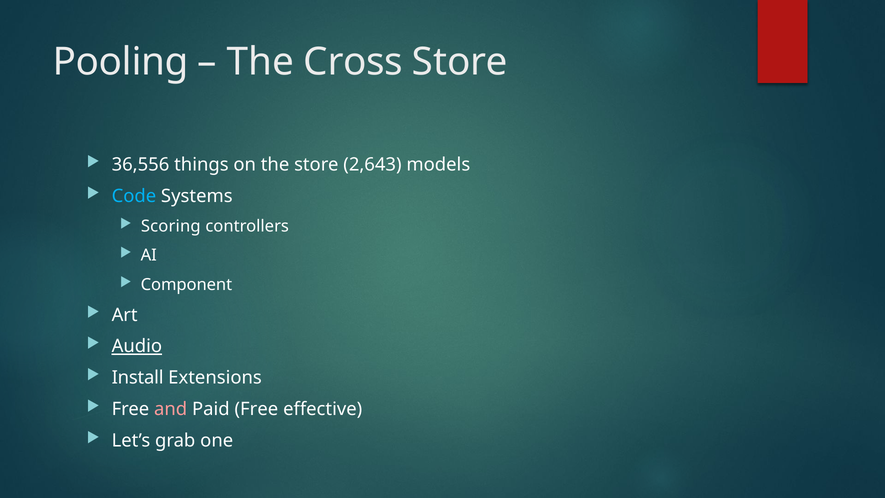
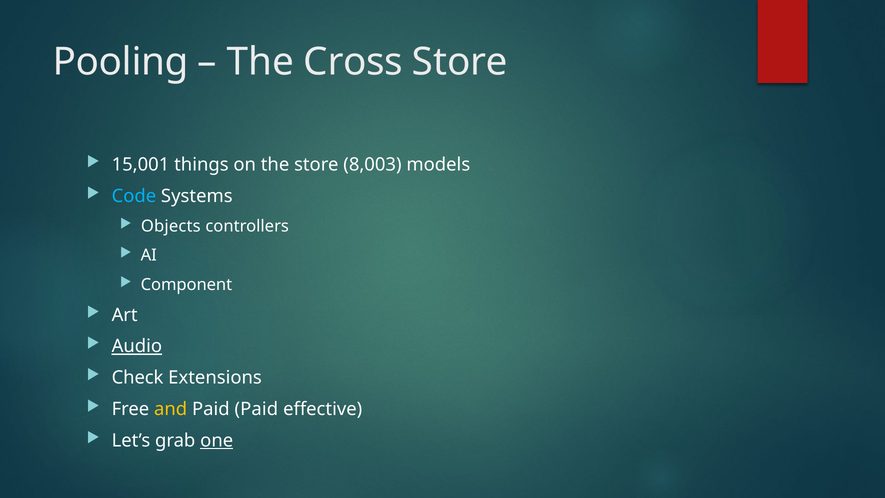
36,556: 36,556 -> 15,001
2,643: 2,643 -> 8,003
Scoring: Scoring -> Objects
Install: Install -> Check
and colour: pink -> yellow
Paid Free: Free -> Paid
one underline: none -> present
